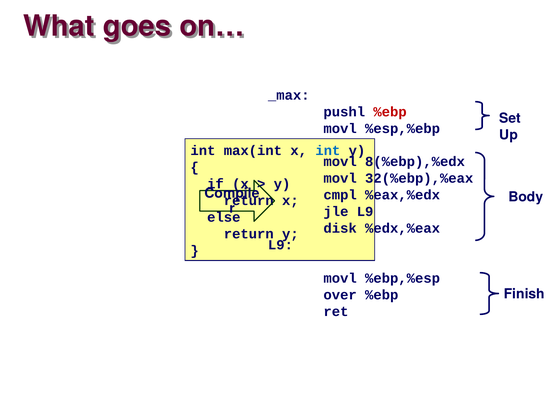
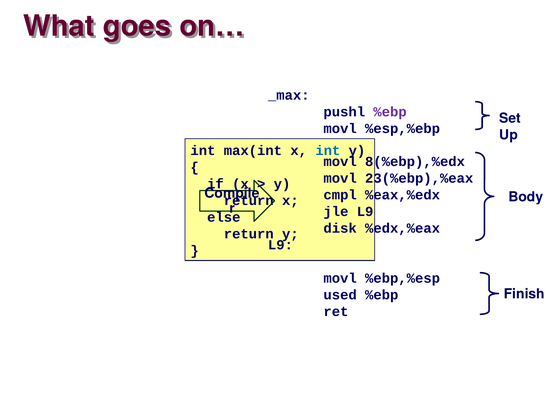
%ebp at (390, 112) colour: red -> purple
32(%ebp),%eax: 32(%ebp),%eax -> 23(%ebp),%eax
over: over -> used
